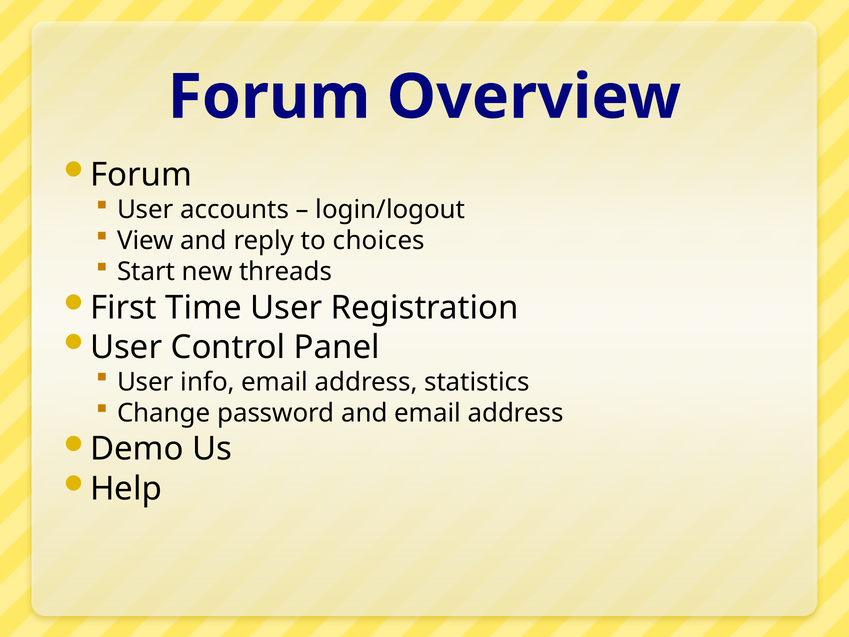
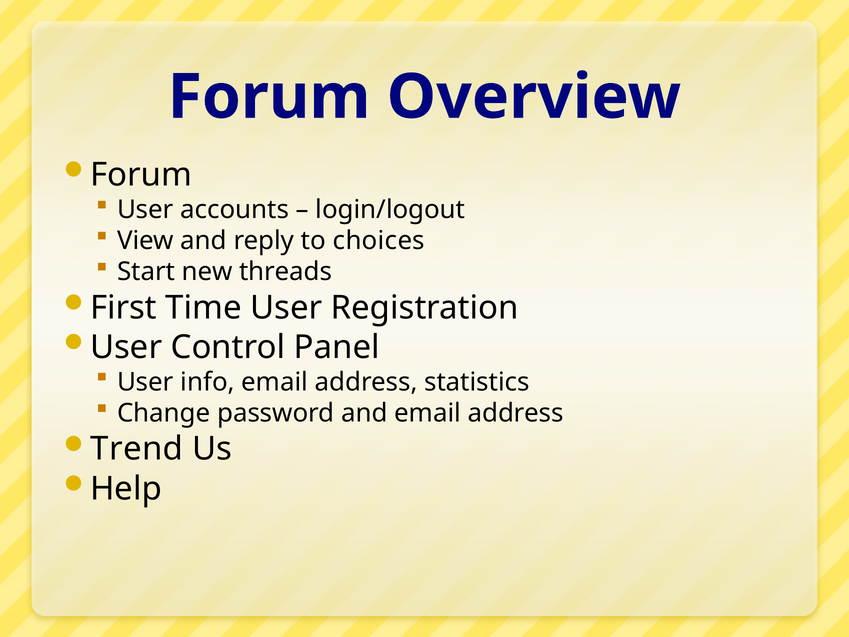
Demo: Demo -> Trend
